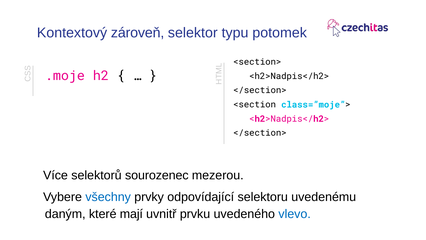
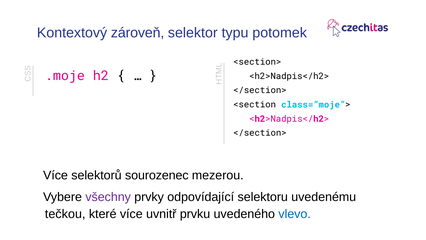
všechny colour: blue -> purple
daným: daným -> tečkou
které mají: mají -> více
